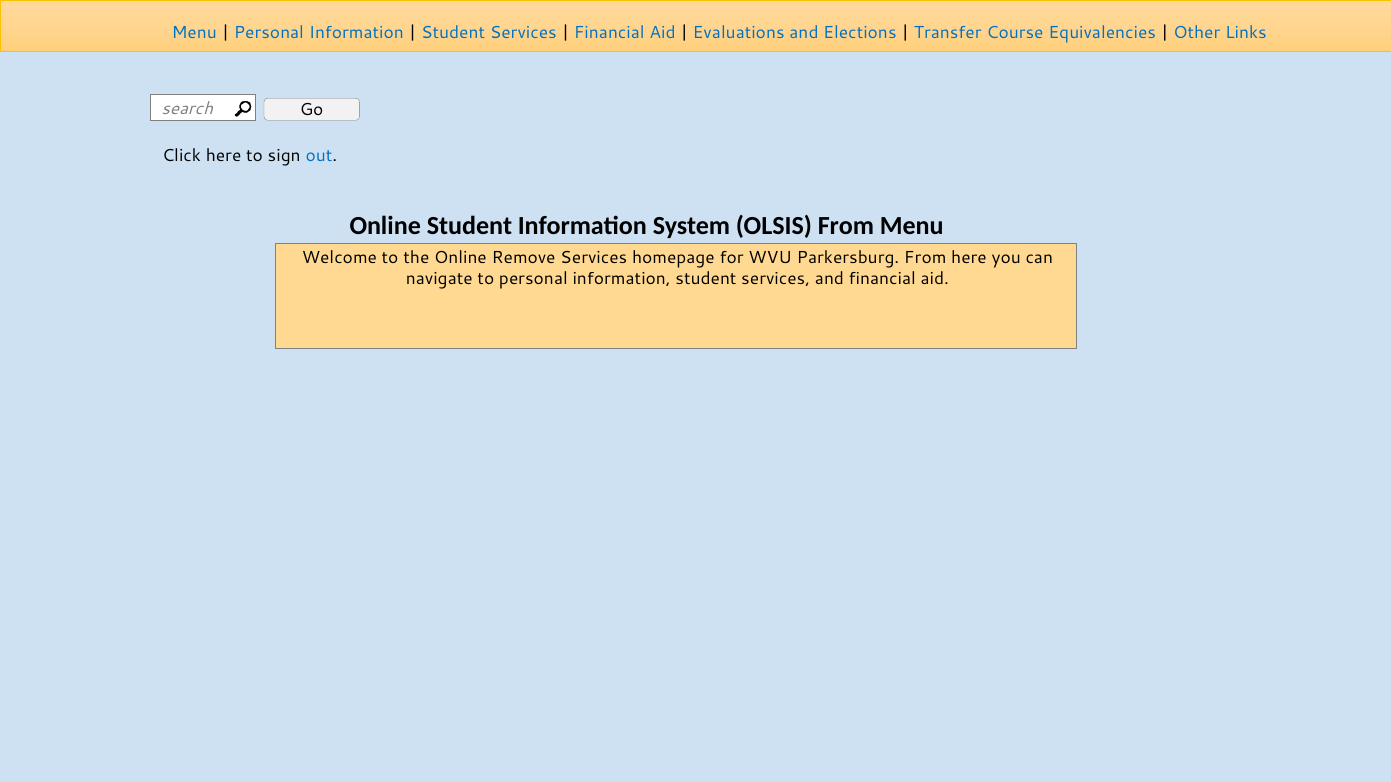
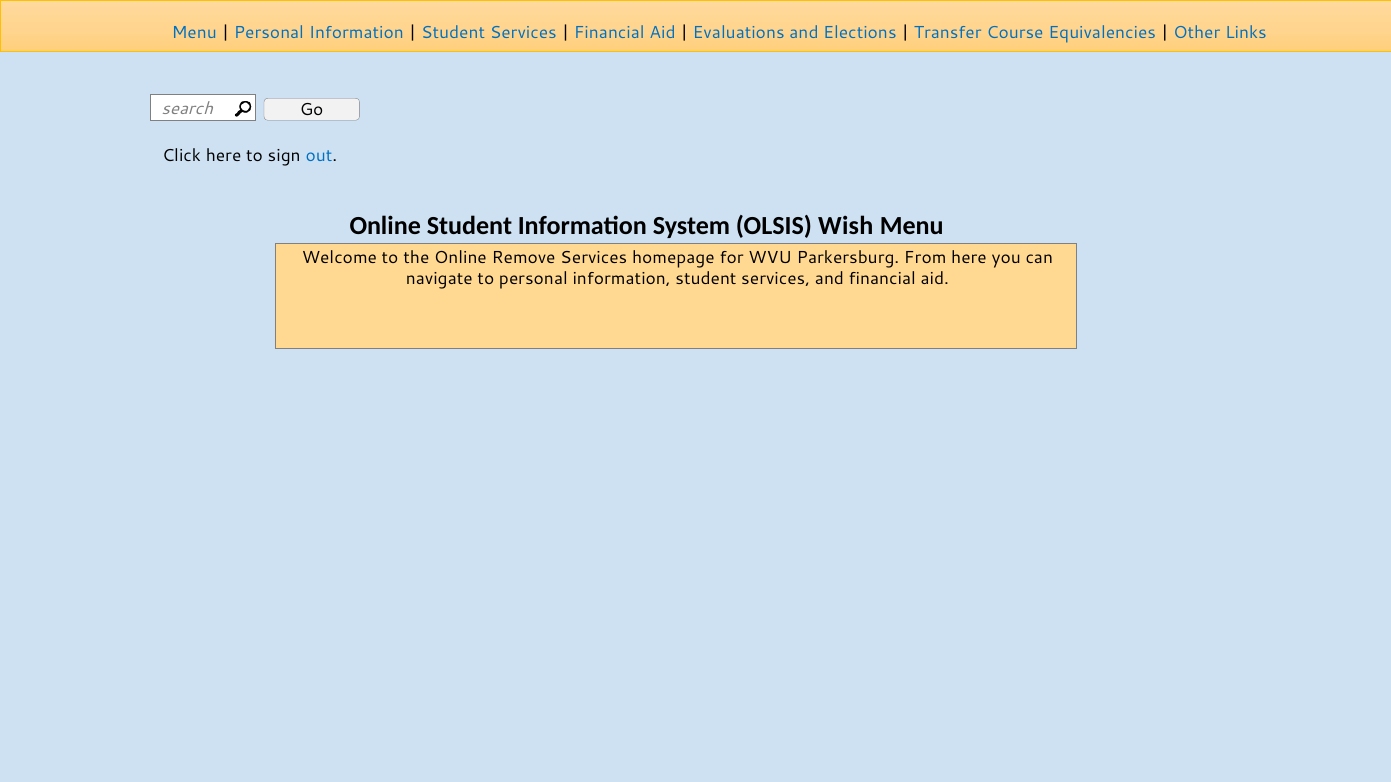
OLSIS From: From -> Wish
